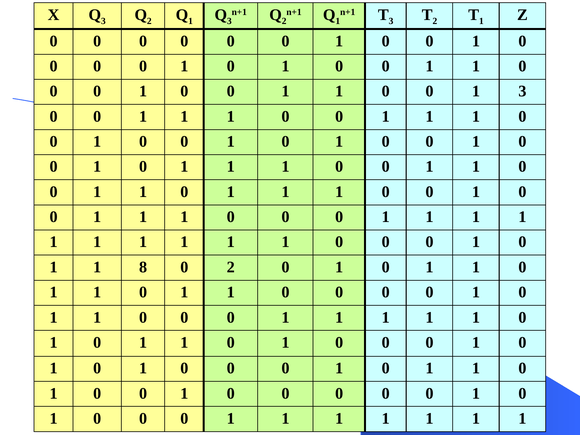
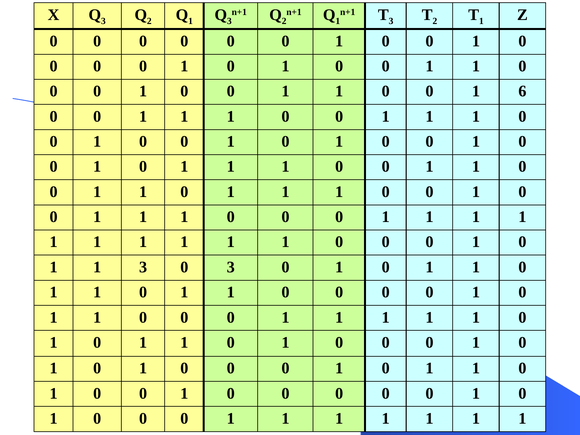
1 3: 3 -> 6
1 8: 8 -> 3
0 2: 2 -> 3
